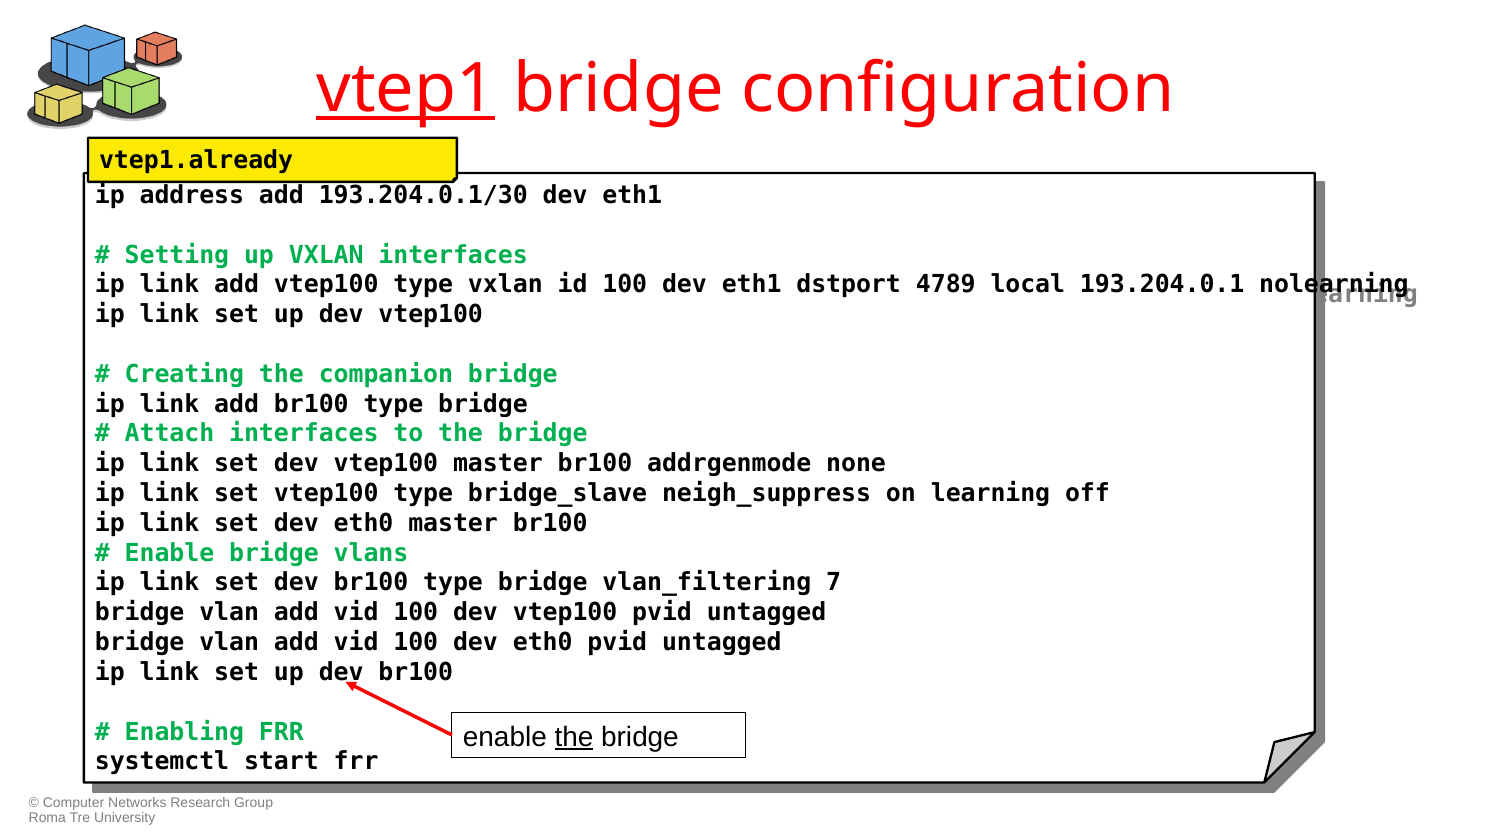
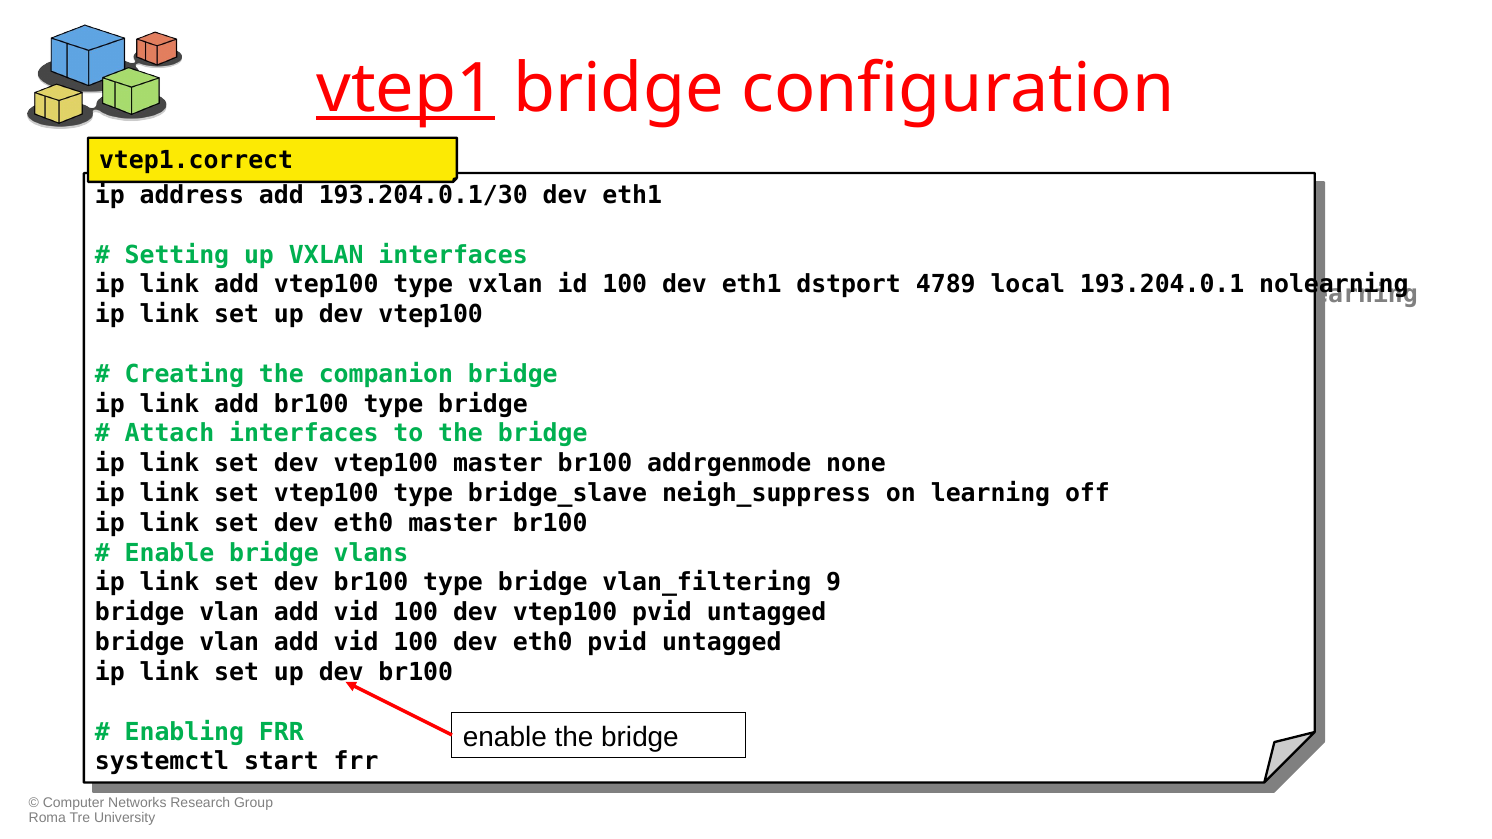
vtep1.already: vtep1.already -> vtep1.correct
7: 7 -> 9
the at (574, 737) underline: present -> none
